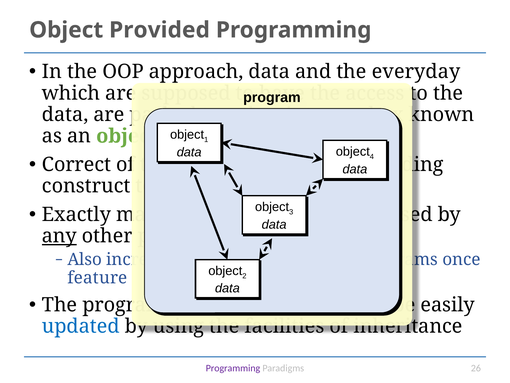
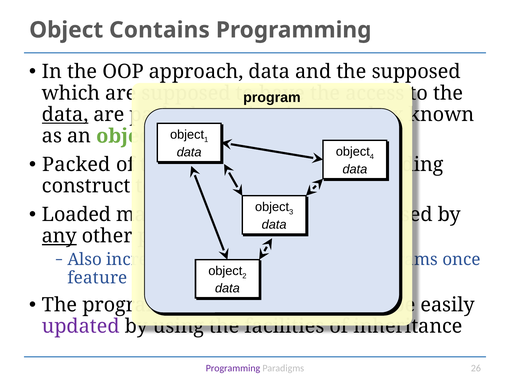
Provided: Provided -> Contains
everyday at (416, 72): everyday -> supposed
data at (65, 114) underline: none -> present
Correct at (76, 164): Correct -> Packed
Exactly: Exactly -> Loaded
updated colour: blue -> purple
